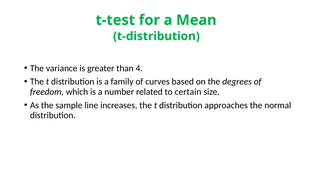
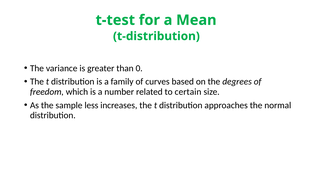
4: 4 -> 0
line: line -> less
